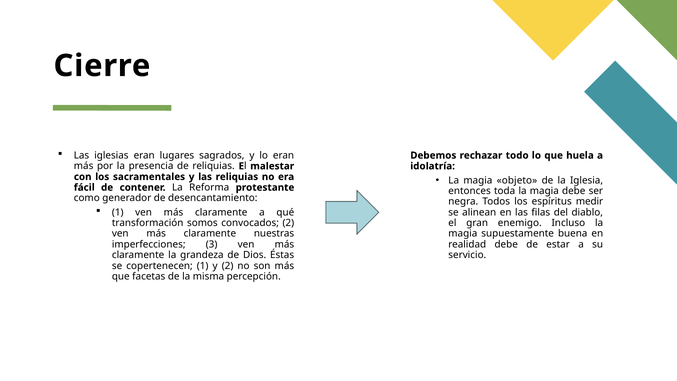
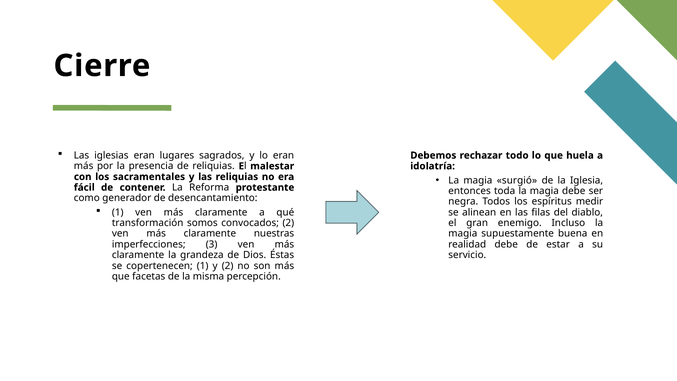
objeto: objeto -> surgió
